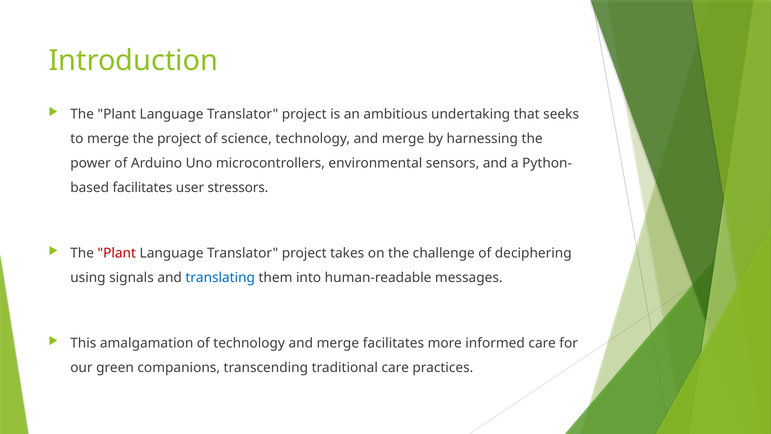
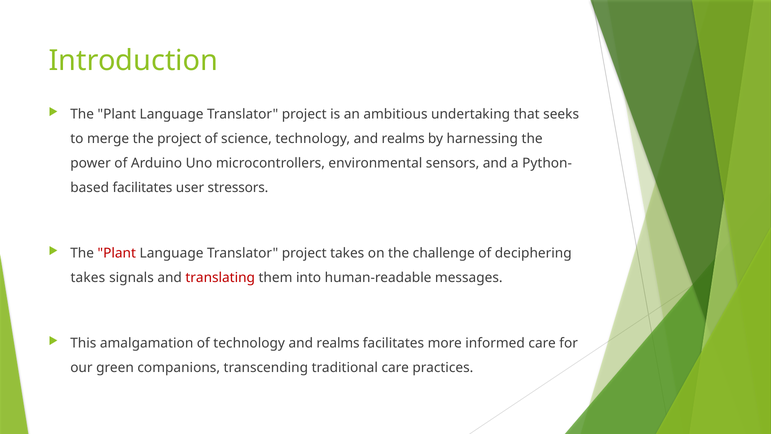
science technology and merge: merge -> realms
using at (88, 278): using -> takes
translating colour: blue -> red
of technology and merge: merge -> realms
